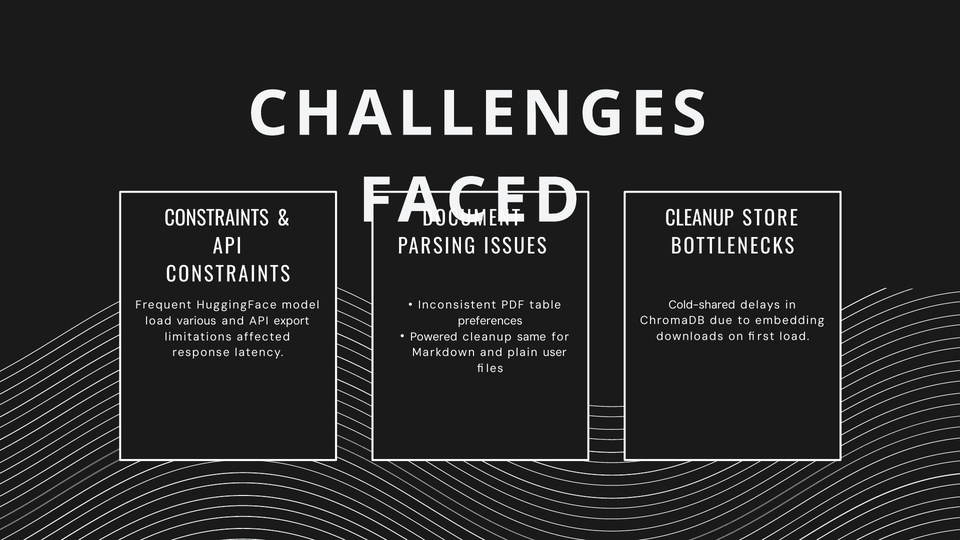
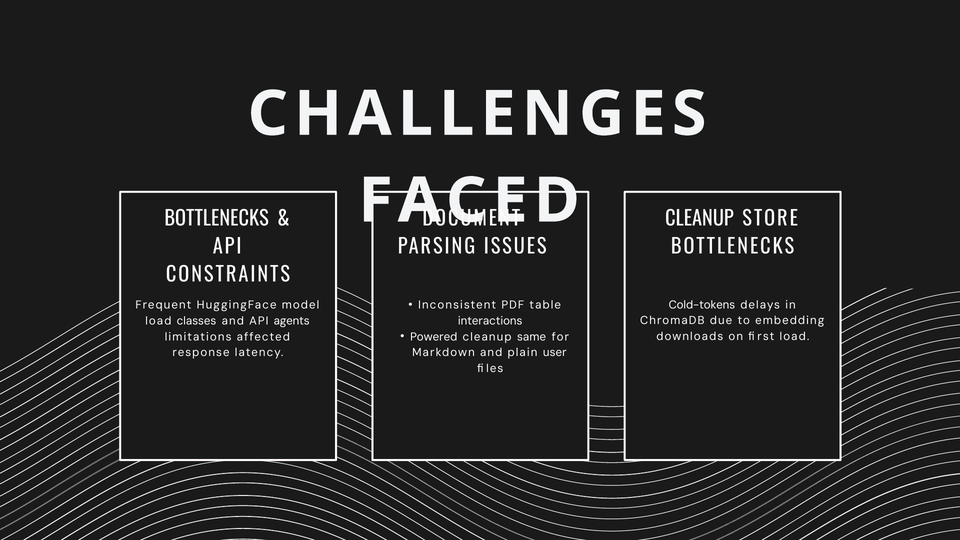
CONSTRAINTS at (217, 219): CONSTRAINTS -> BOTTLENECKS
Cold-shared: Cold-shared -> Cold-tokens
various: various -> classes
export: export -> agents
preferences: preferences -> interactions
